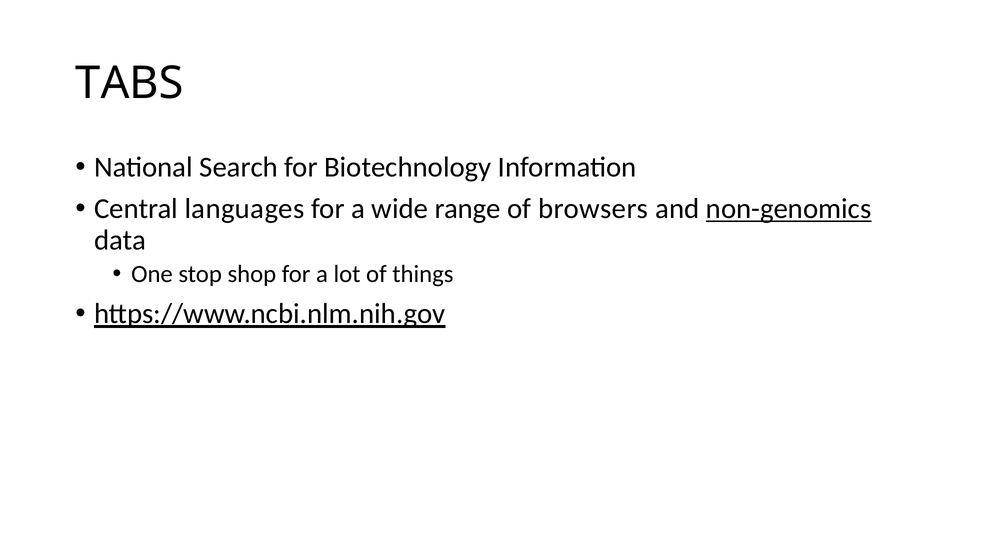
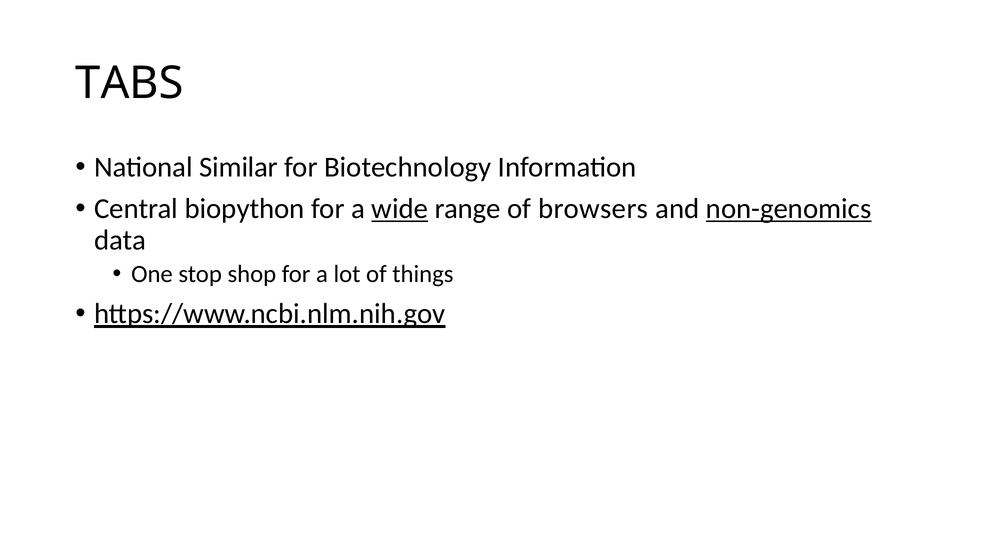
Search: Search -> Similar
languages: languages -> biopython
wide underline: none -> present
